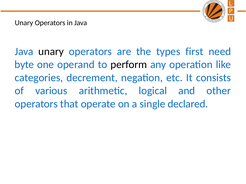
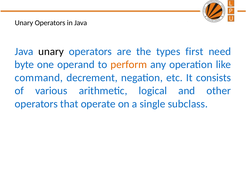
perform colour: black -> orange
categories: categories -> command
declared: declared -> subclass
